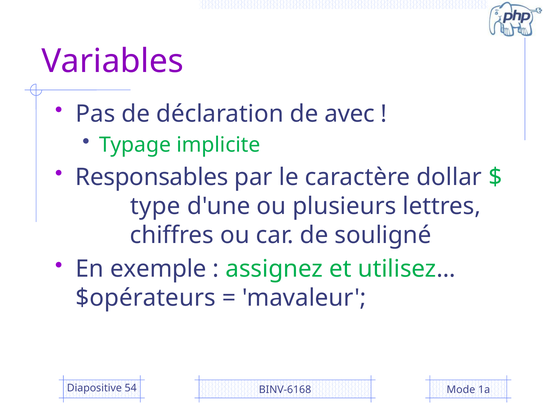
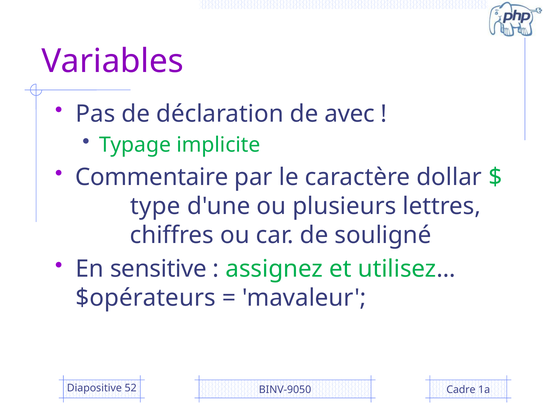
Responsables: Responsables -> Commentaire
exemple: exemple -> sensitive
54: 54 -> 52
BINV-6168: BINV-6168 -> BINV-9050
Mode: Mode -> Cadre
